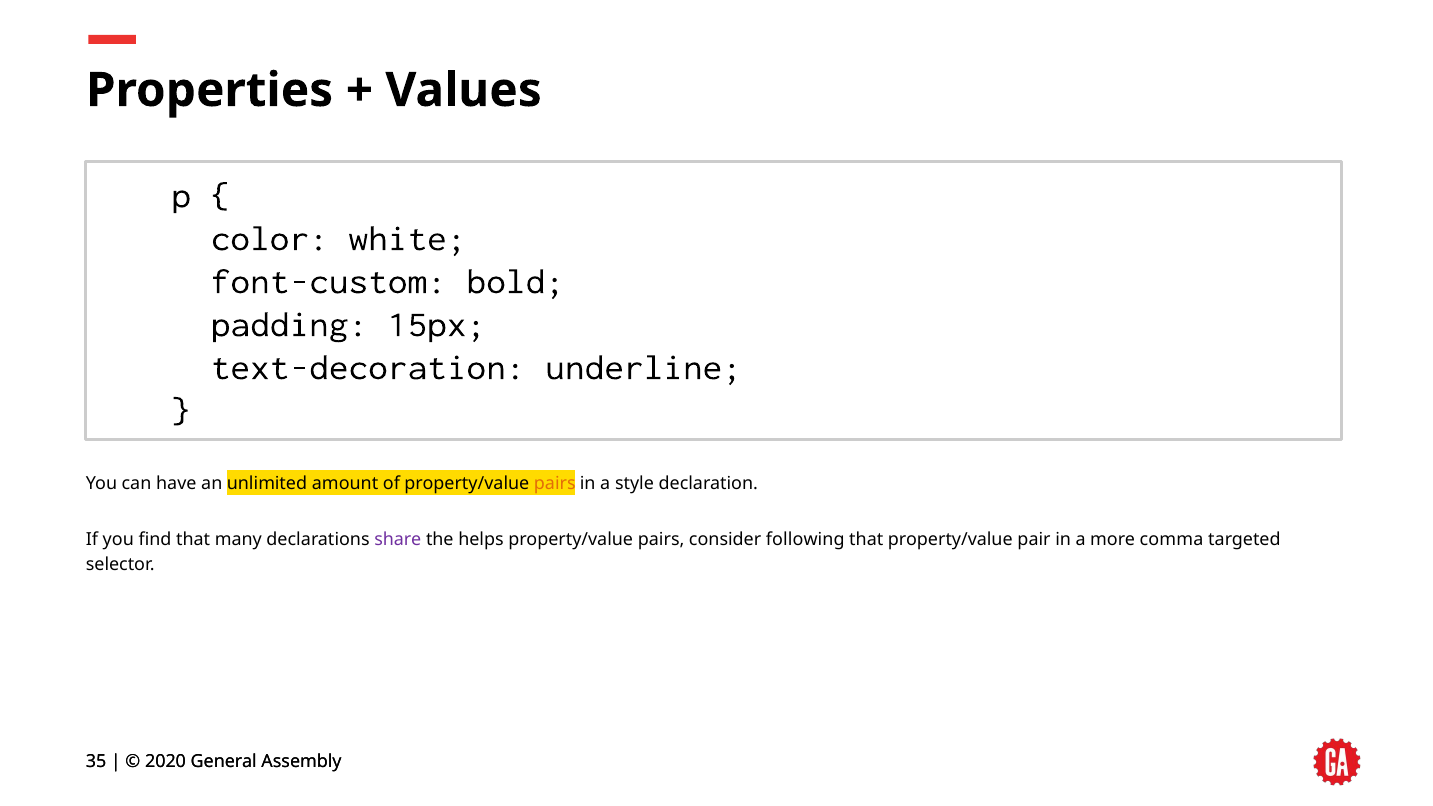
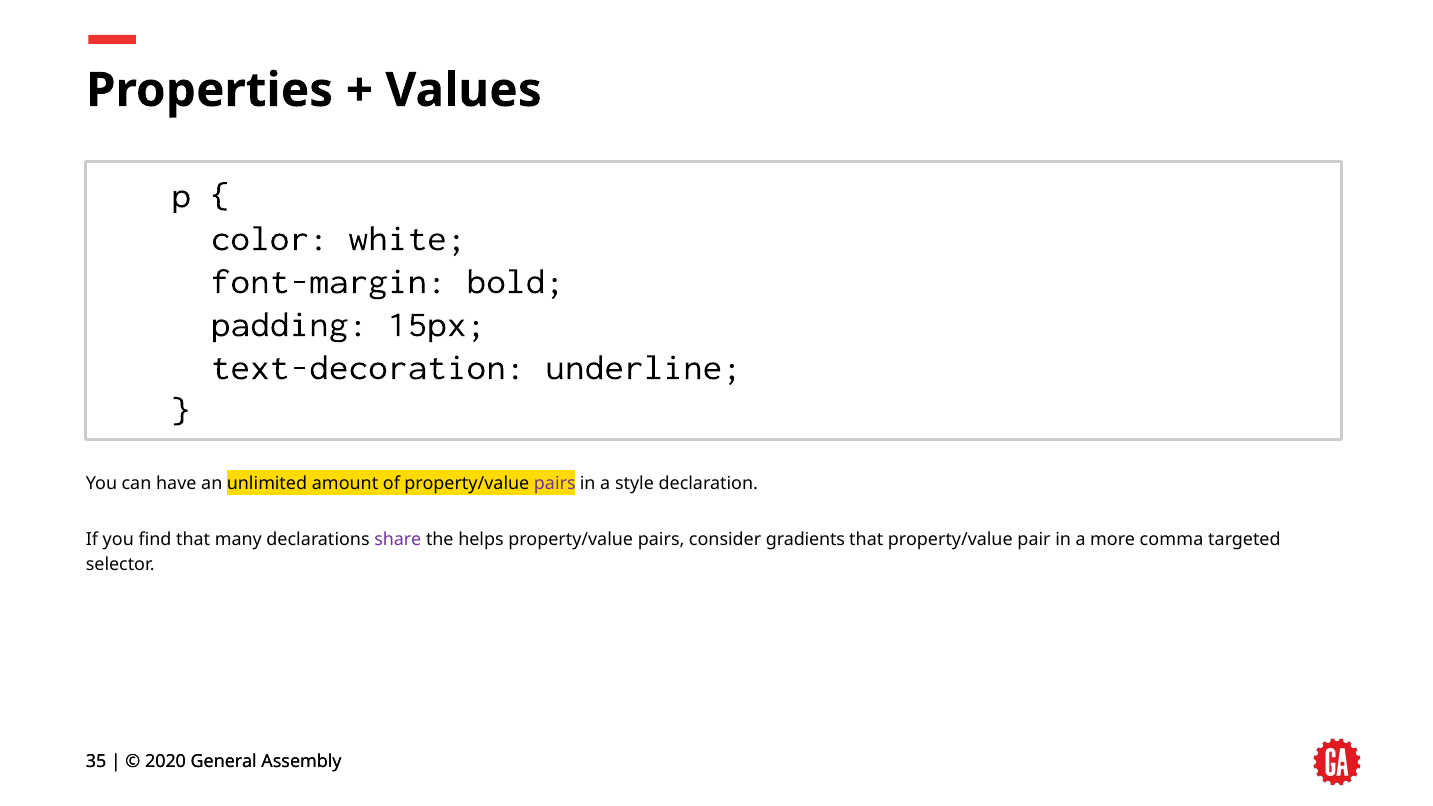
font-custom: font-custom -> font-margin
pairs at (555, 484) colour: orange -> purple
following: following -> gradients
